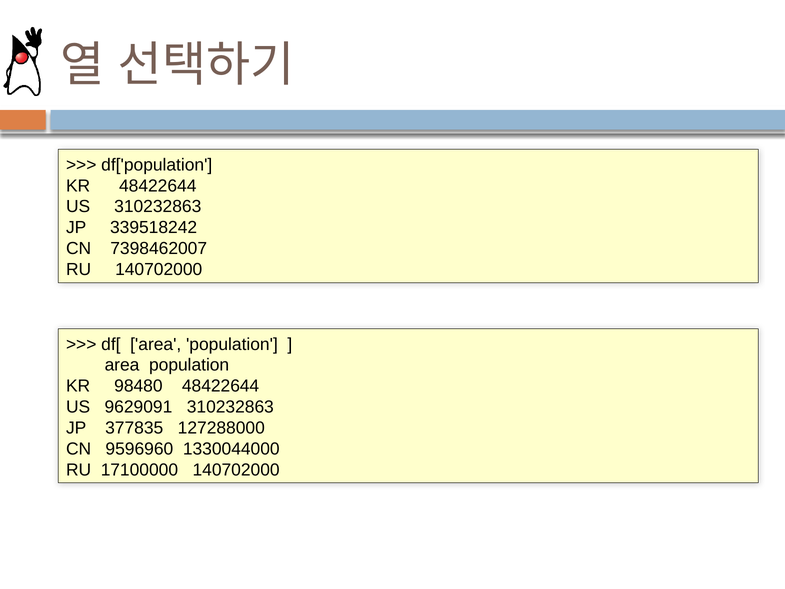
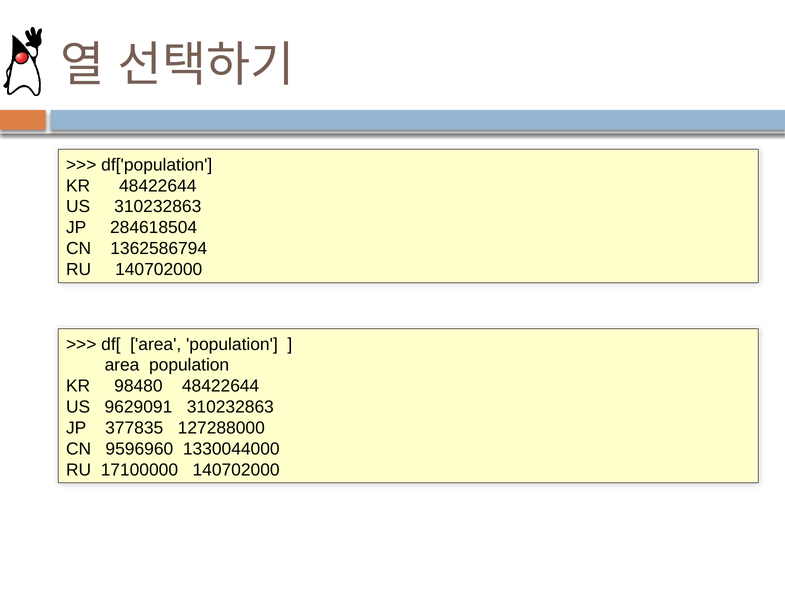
339518242: 339518242 -> 284618504
7398462007: 7398462007 -> 1362586794
